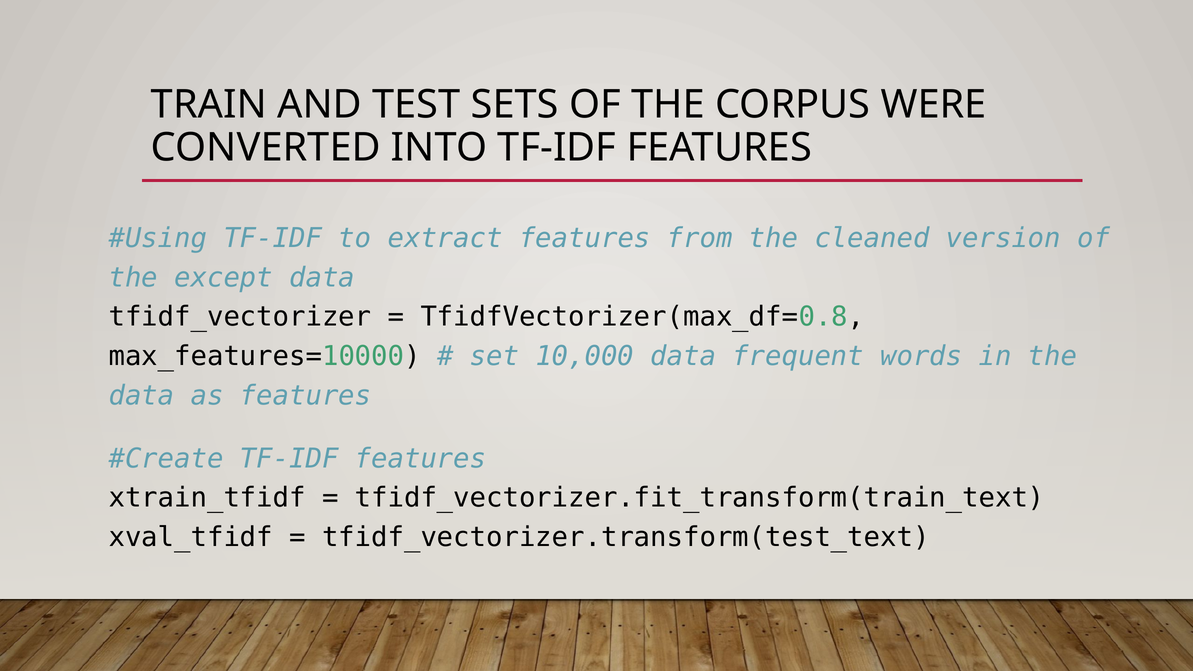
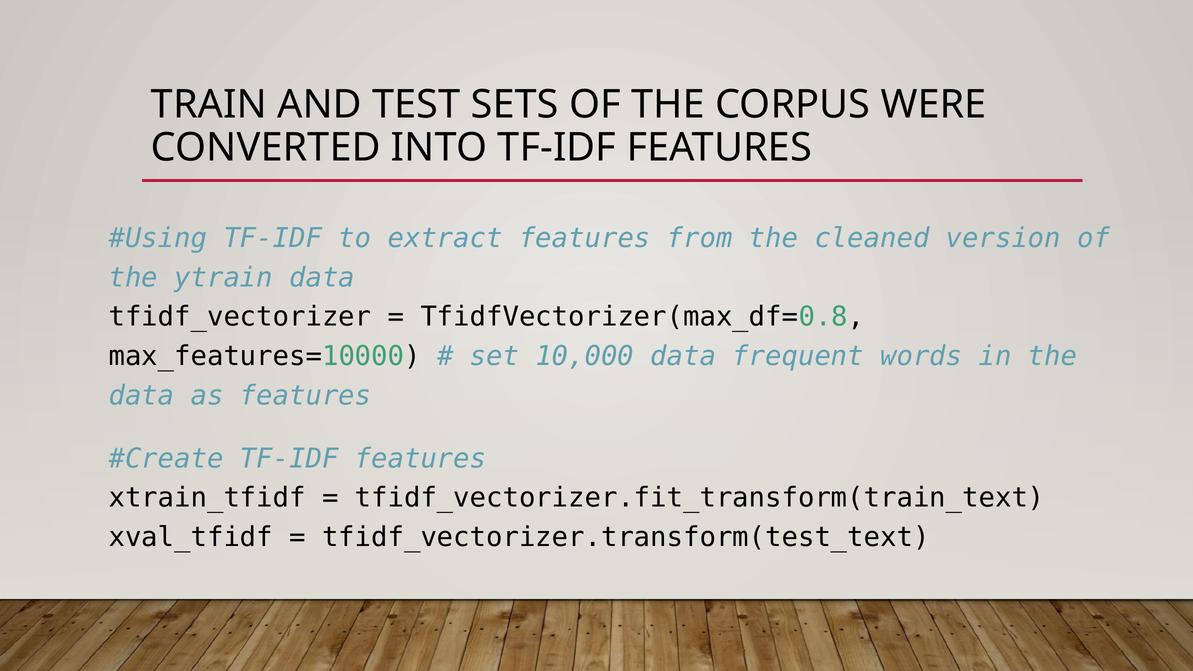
except: except -> ytrain
